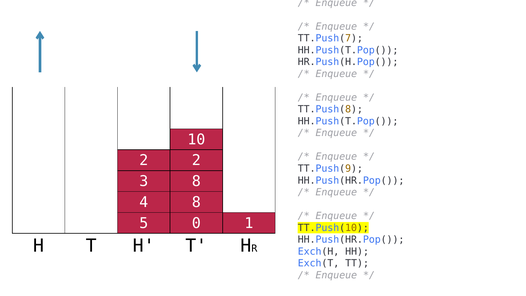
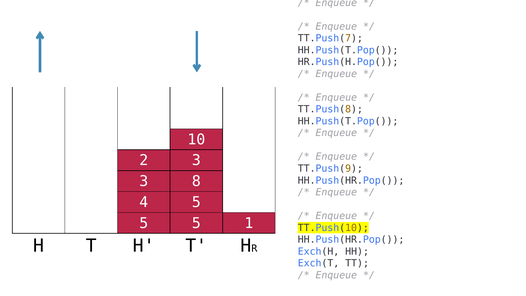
2 2: 2 -> 3
8 at (196, 202): 8 -> 5
0 at (196, 223): 0 -> 5
